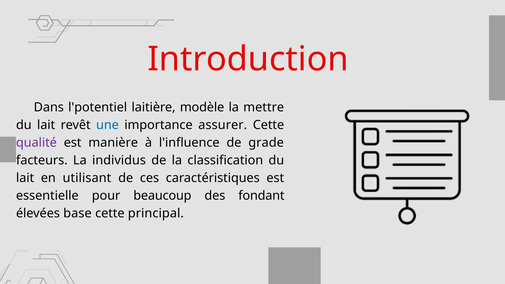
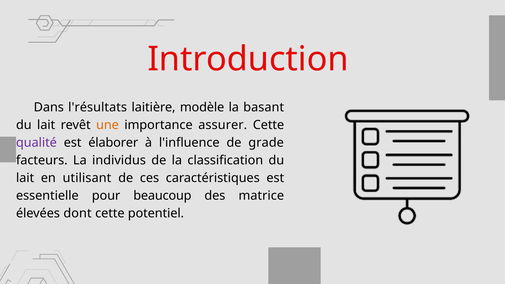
l'potentiel: l'potentiel -> l'résultats
mettre: mettre -> basant
une colour: blue -> orange
manière: manière -> élaborer
fondant: fondant -> matrice
base: base -> dont
principal: principal -> potentiel
